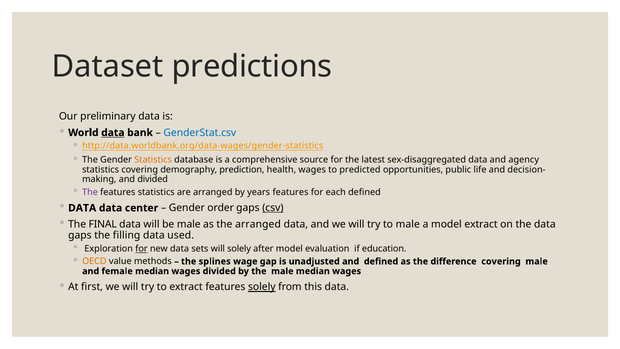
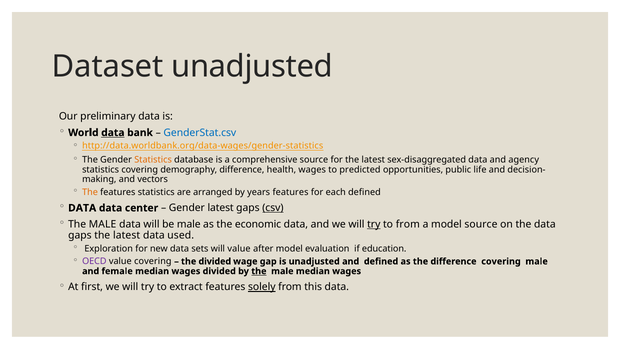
Dataset predictions: predictions -> unadjusted
demography prediction: prediction -> difference
and divided: divided -> vectors
The at (90, 192) colour: purple -> orange
Gender order: order -> latest
FINAL at (103, 224): FINAL -> MALE
the arranged: arranged -> economic
try at (374, 224) underline: none -> present
to male: male -> from
model extract: extract -> source
filling at (127, 235): filling -> latest
for at (141, 249) underline: present -> none
will solely: solely -> value
OECD colour: orange -> purple
value methods: methods -> covering
the splines: splines -> divided
the at (259, 271) underline: none -> present
